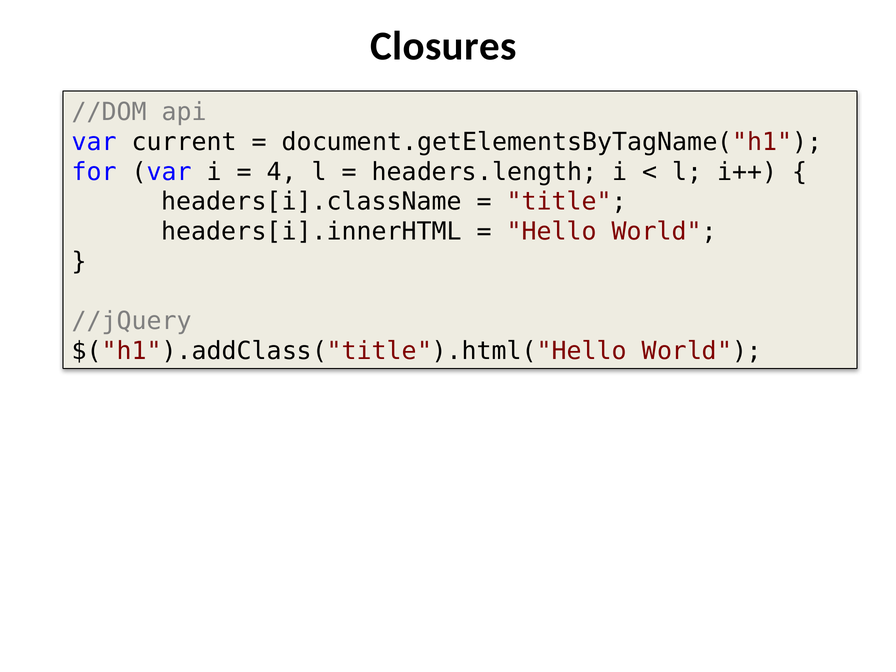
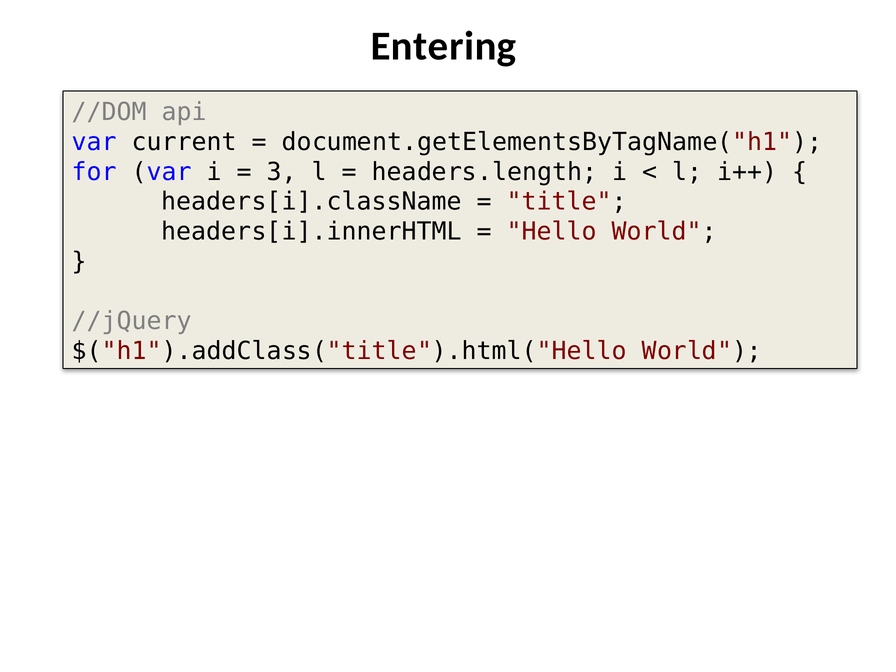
Closures: Closures -> Entering
4: 4 -> 3
